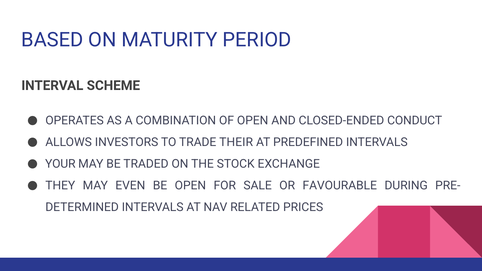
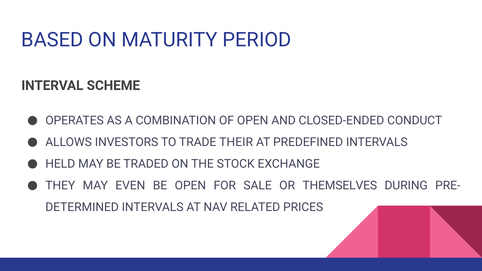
YOUR: YOUR -> HELD
FAVOURABLE: FAVOURABLE -> THEMSELVES
